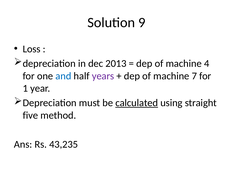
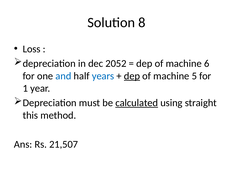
9: 9 -> 8
2013: 2013 -> 2052
4: 4 -> 6
years colour: purple -> blue
dep at (132, 76) underline: none -> present
7: 7 -> 5
five: five -> this
43,235: 43,235 -> 21,507
